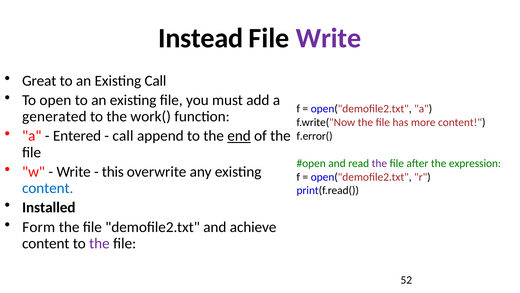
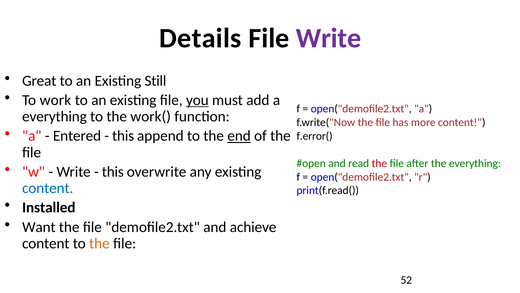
Instead: Instead -> Details
Existing Call: Call -> Still
open: open -> work
you underline: none -> present
generated at (54, 117): generated -> everything
call at (123, 136): call -> this
the at (379, 164) colour: purple -> red
the expression: expression -> everything
Form: Form -> Want
the at (99, 244) colour: purple -> orange
